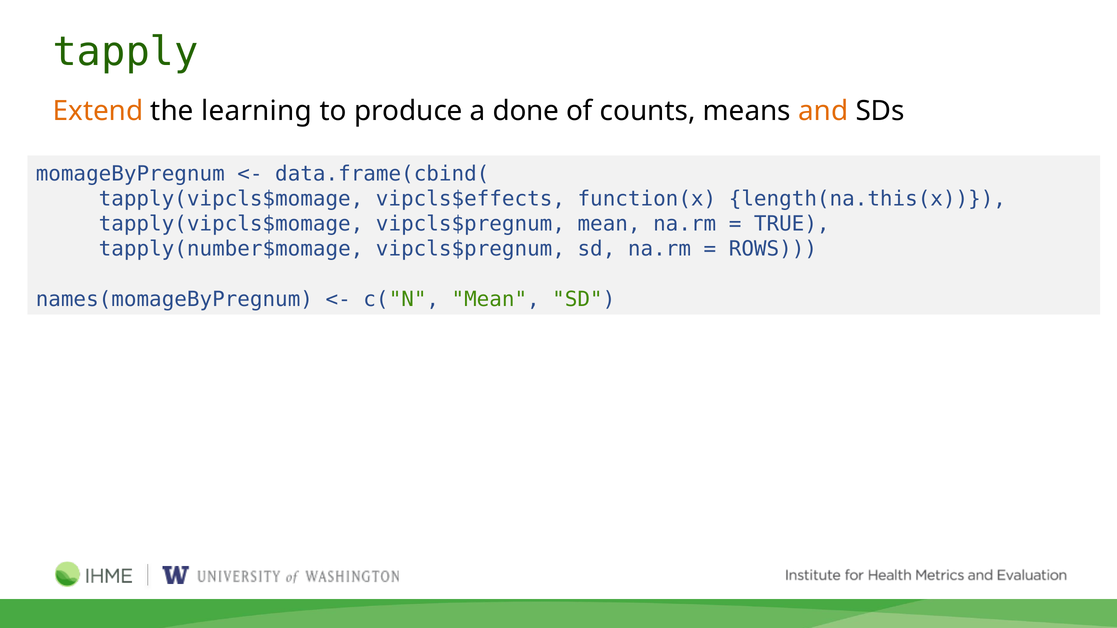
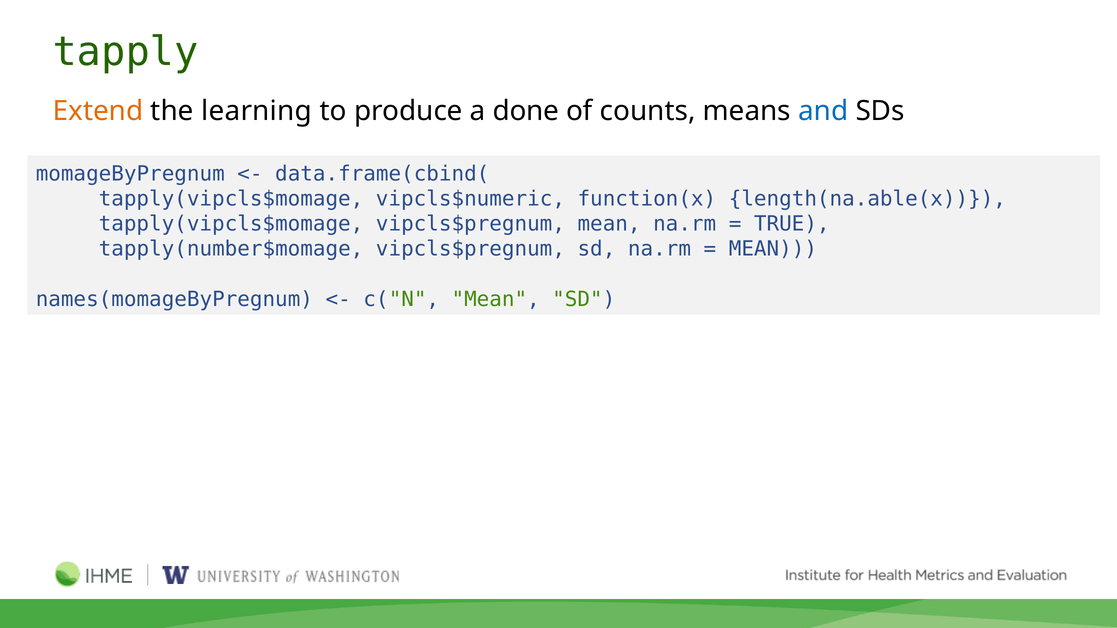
and colour: orange -> blue
vipcls$effects: vipcls$effects -> vipcls$numeric
length(na.this(x: length(na.this(x -> length(na.able(x
ROWS at (773, 249): ROWS -> MEAN
